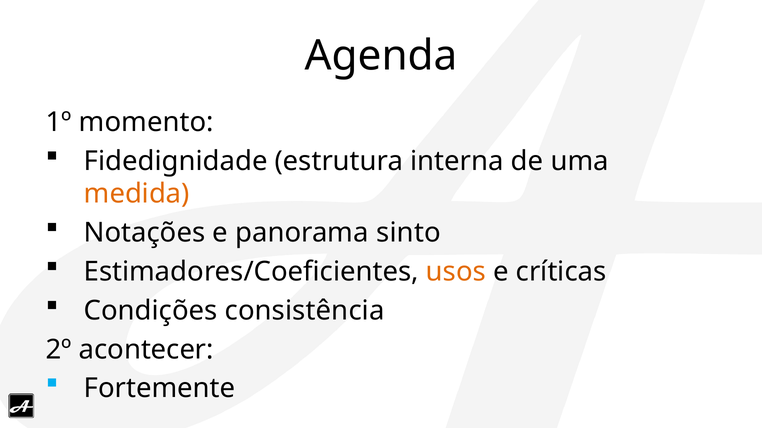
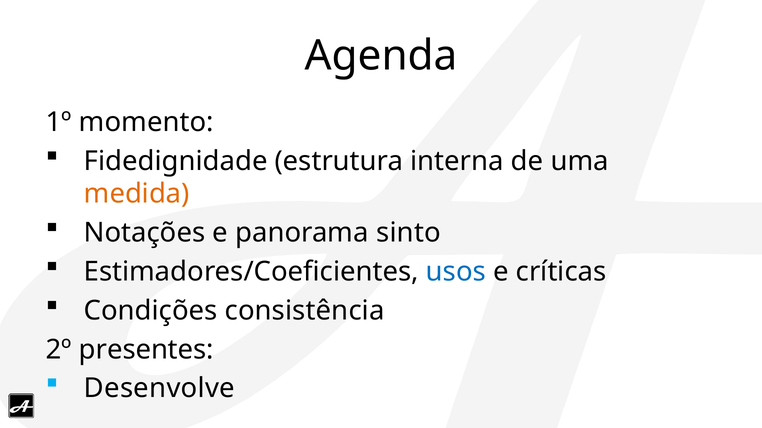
usos colour: orange -> blue
acontecer: acontecer -> presentes
Fortemente: Fortemente -> Desenvolve
